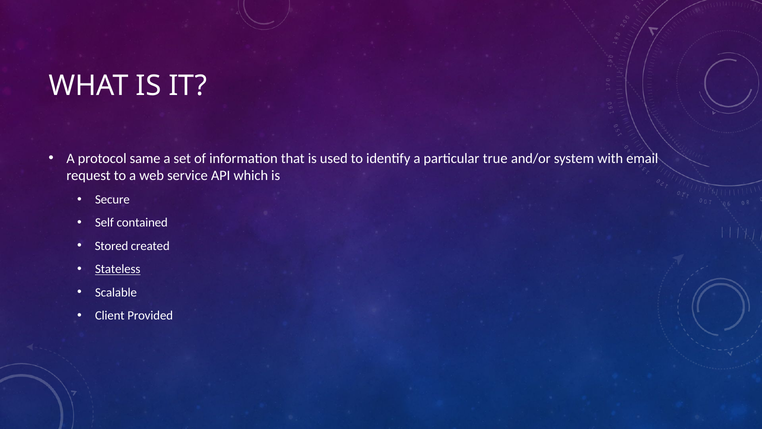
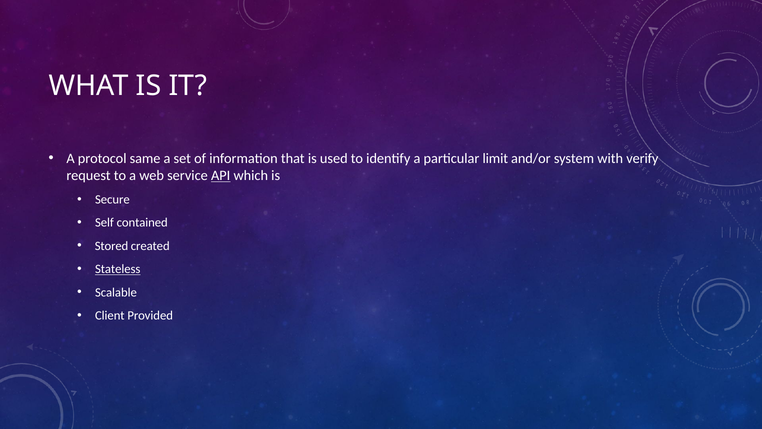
true: true -> limit
email: email -> verify
API underline: none -> present
